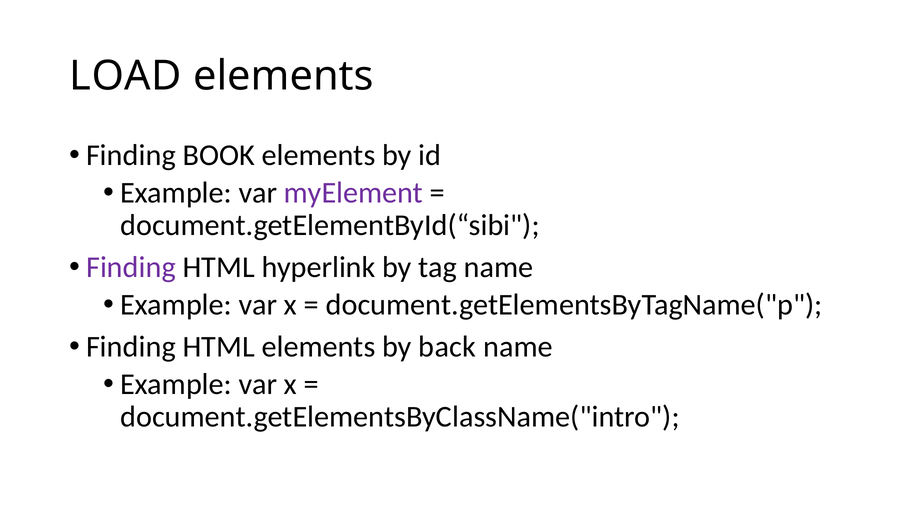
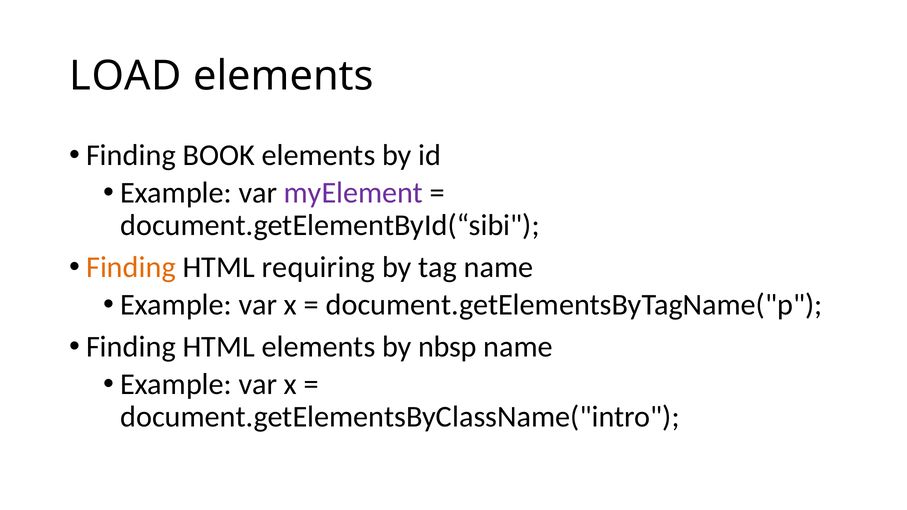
Finding at (131, 268) colour: purple -> orange
hyperlink: hyperlink -> requiring
back: back -> nbsp
